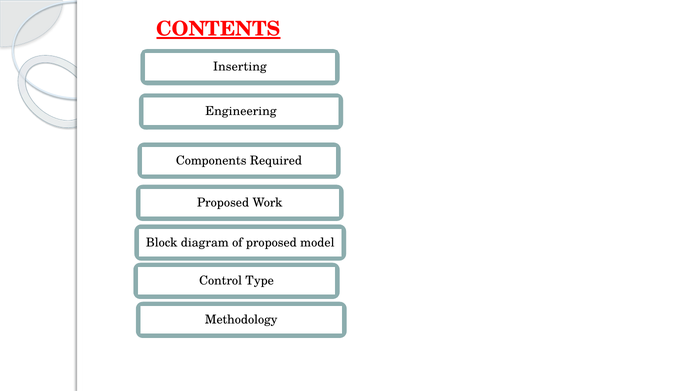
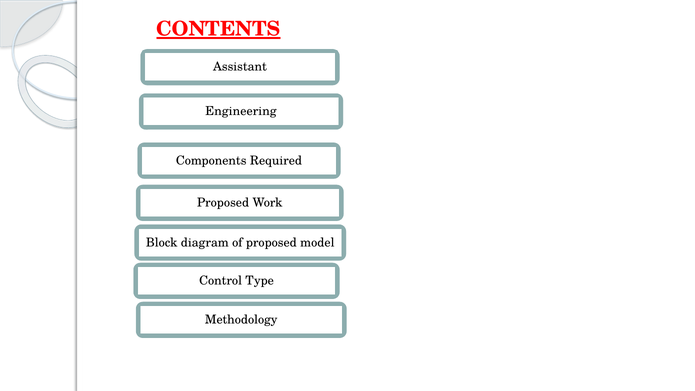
Inserting: Inserting -> Assistant
